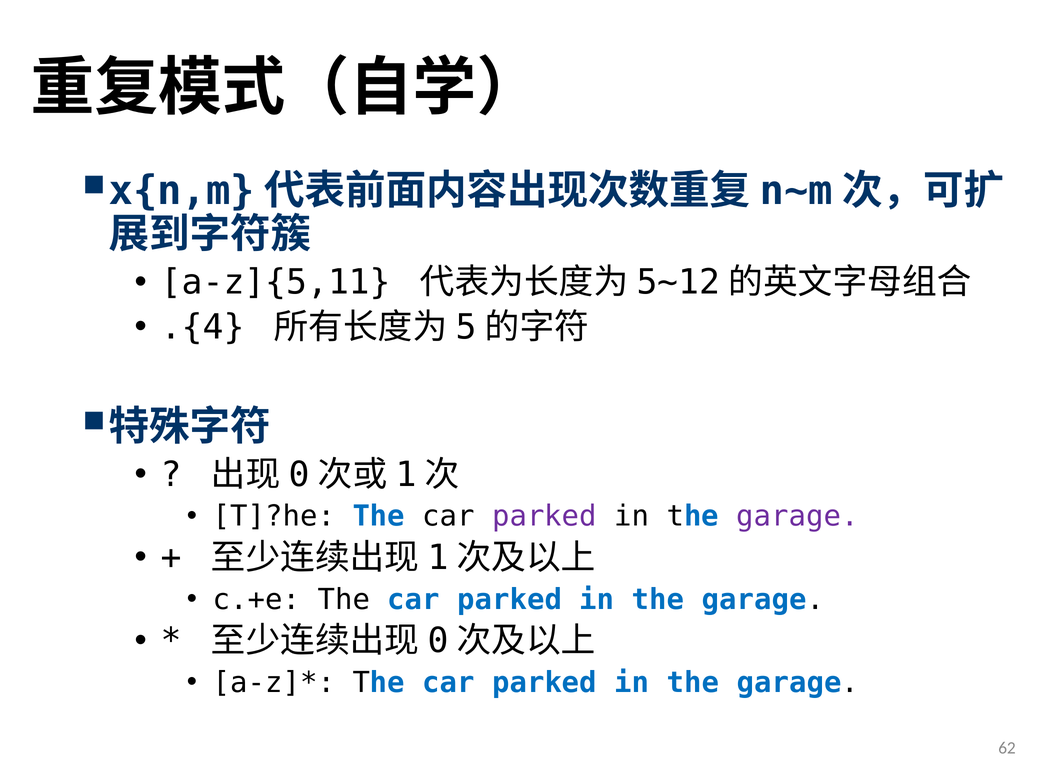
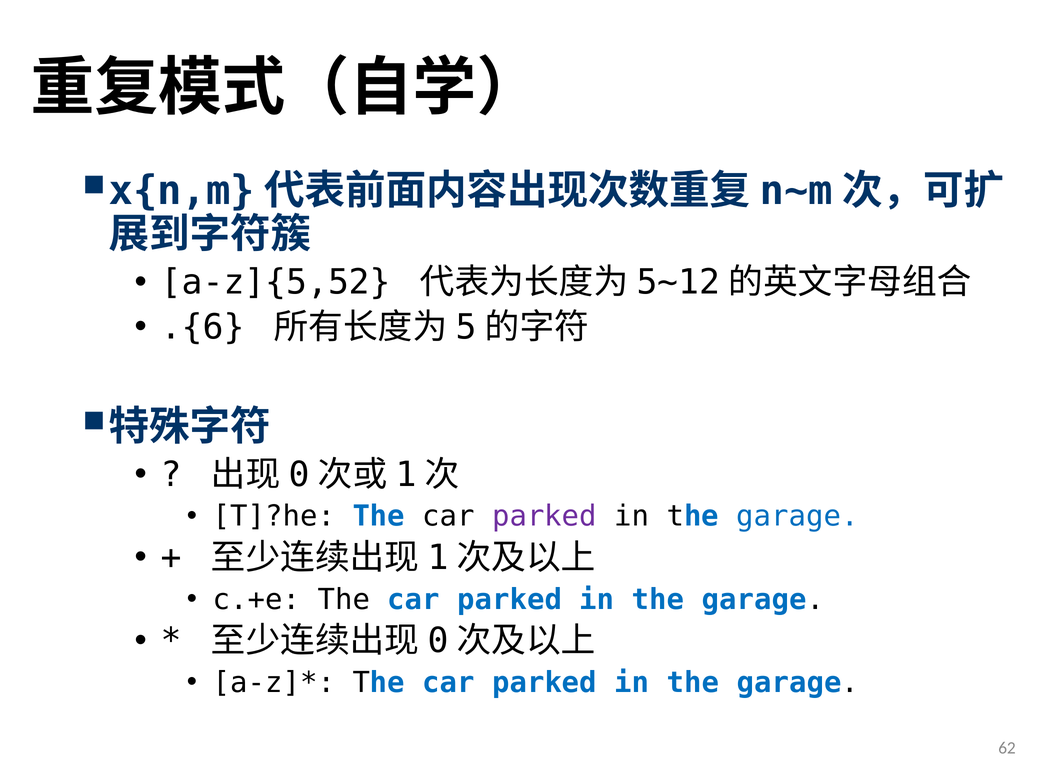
a-z]{5,11: a-z]{5,11 -> a-z]{5,52
.{4: .{4 -> .{6
garage at (797, 517) colour: purple -> blue
